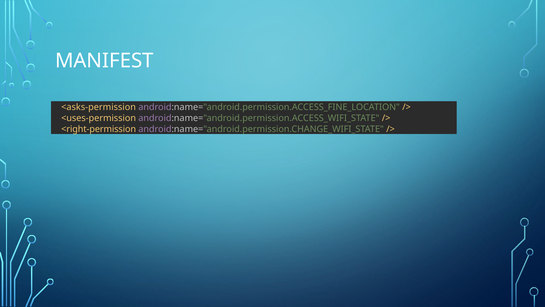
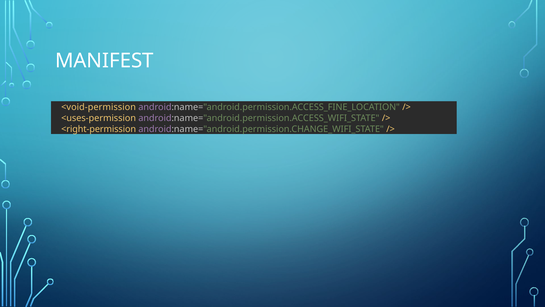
<asks-permission: <asks-permission -> <void-permission
